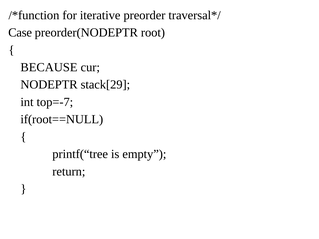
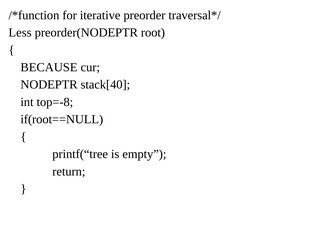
Case: Case -> Less
stack[29: stack[29 -> stack[40
top=-7: top=-7 -> top=-8
